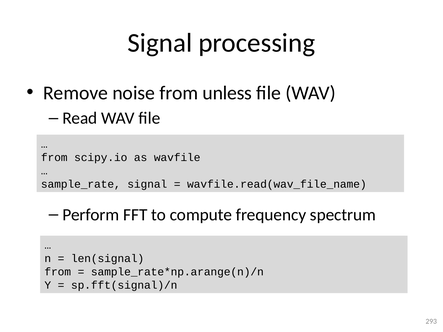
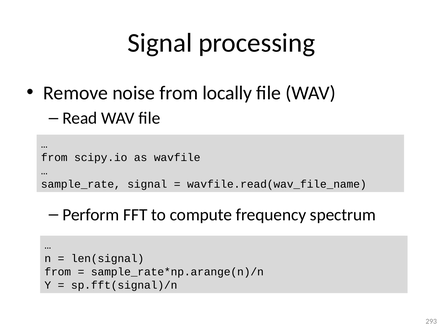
unless: unless -> locally
